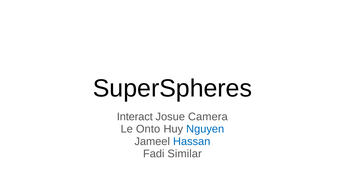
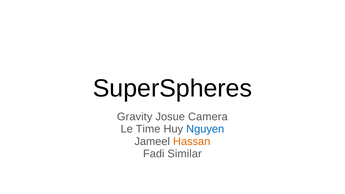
Interact: Interact -> Gravity
Onto: Onto -> Time
Hassan colour: blue -> orange
